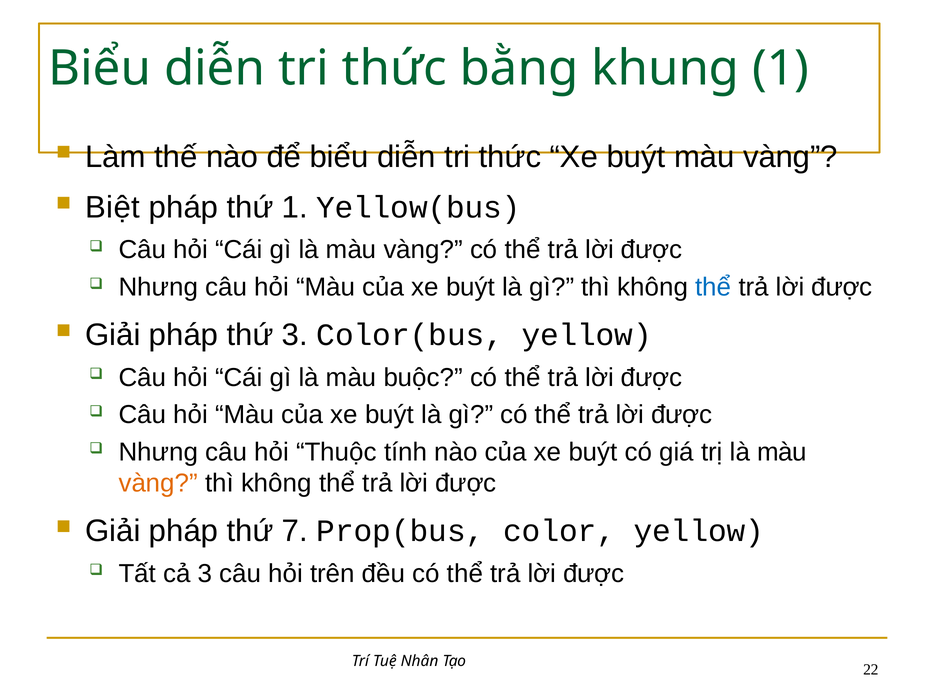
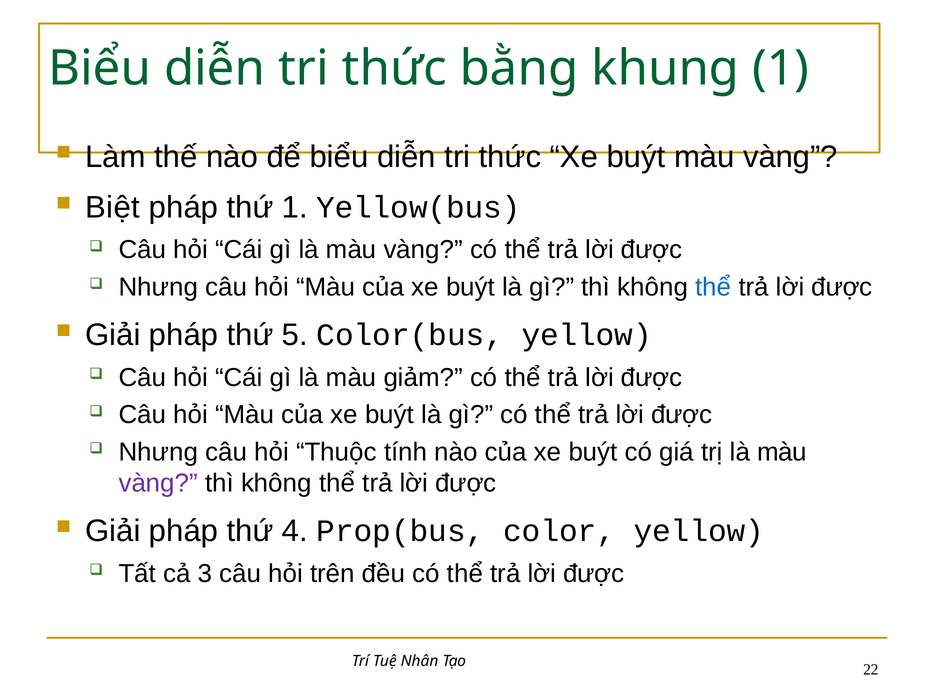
thứ 3: 3 -> 5
buộc: buộc -> giảm
vàng at (158, 484) colour: orange -> purple
7: 7 -> 4
